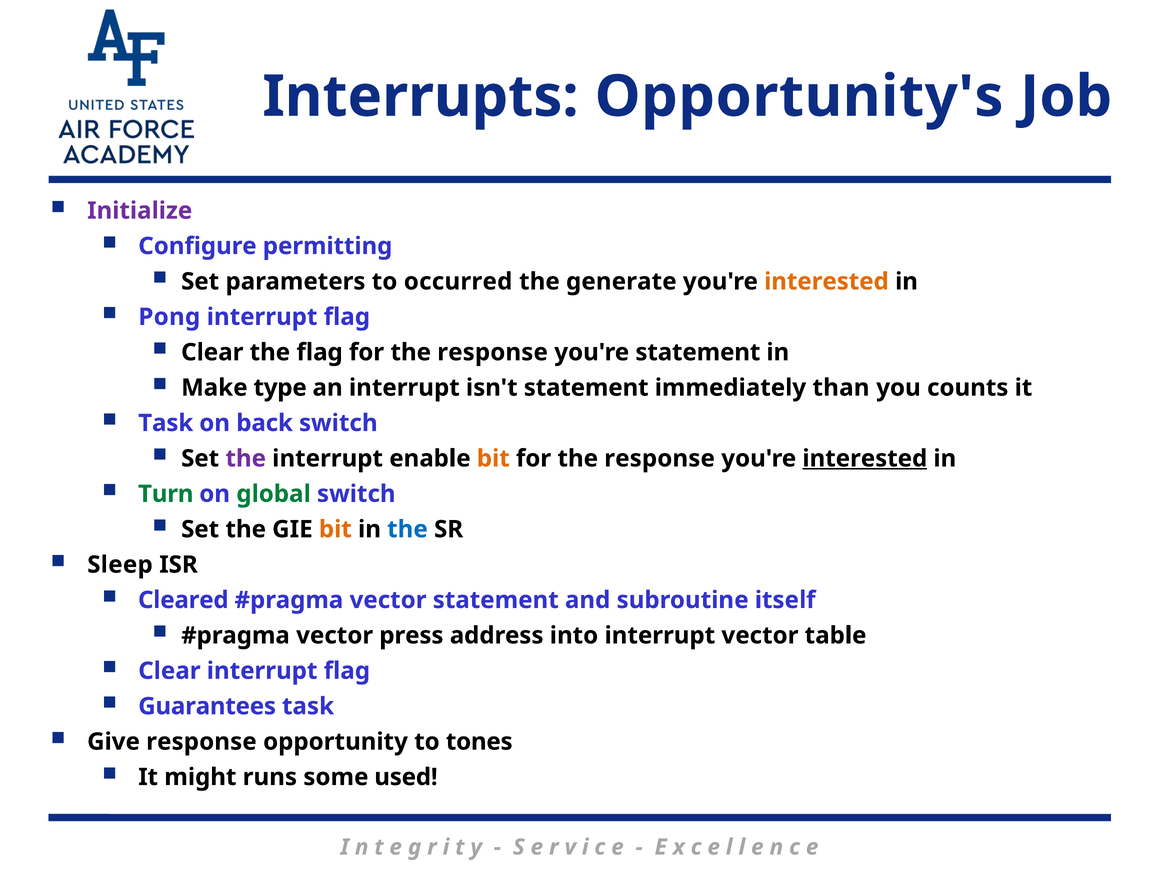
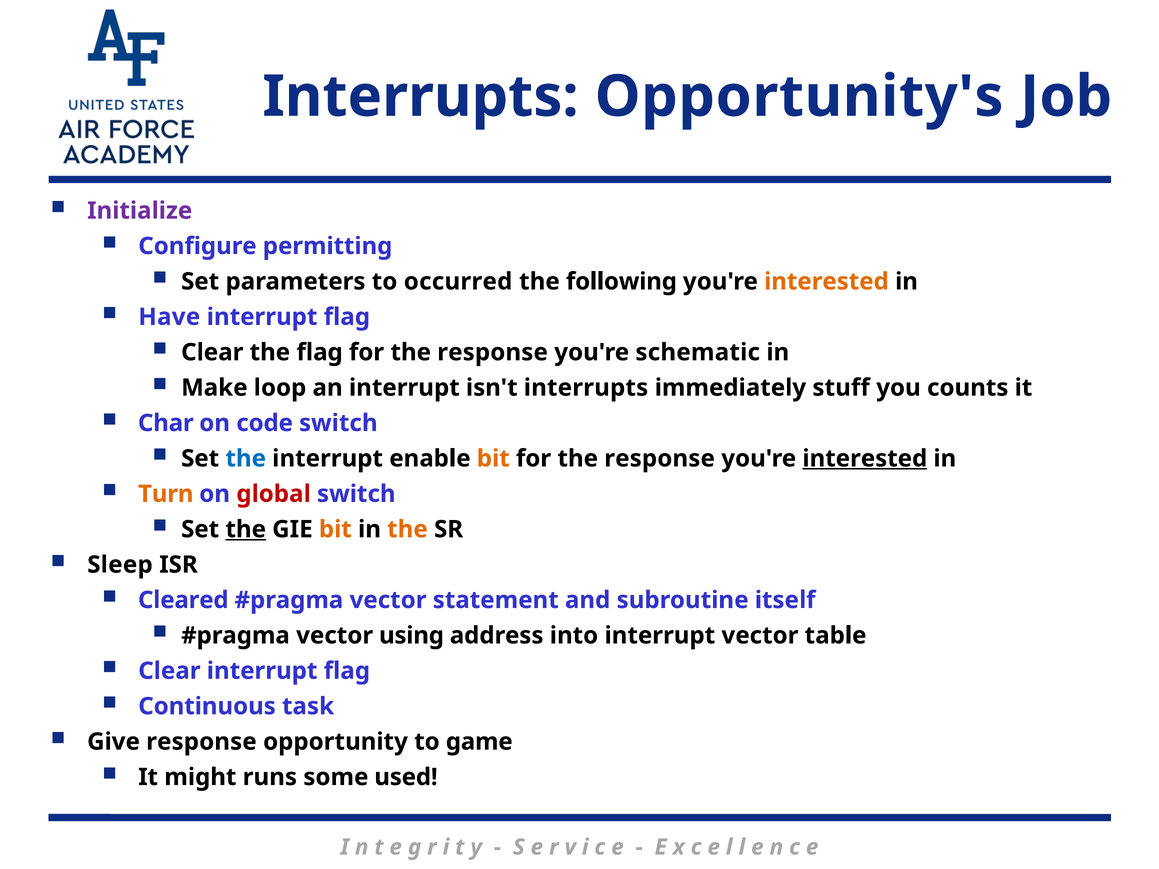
generate: generate -> following
Pong: Pong -> Have
you're statement: statement -> schematic
type: type -> loop
isn't statement: statement -> interrupts
than: than -> stuff
Task at (166, 423): Task -> Char
back: back -> code
the at (246, 459) colour: purple -> blue
Turn colour: green -> orange
global colour: green -> red
the at (246, 529) underline: none -> present
the at (407, 529) colour: blue -> orange
press: press -> using
Guarantees: Guarantees -> Continuous
tones: tones -> game
